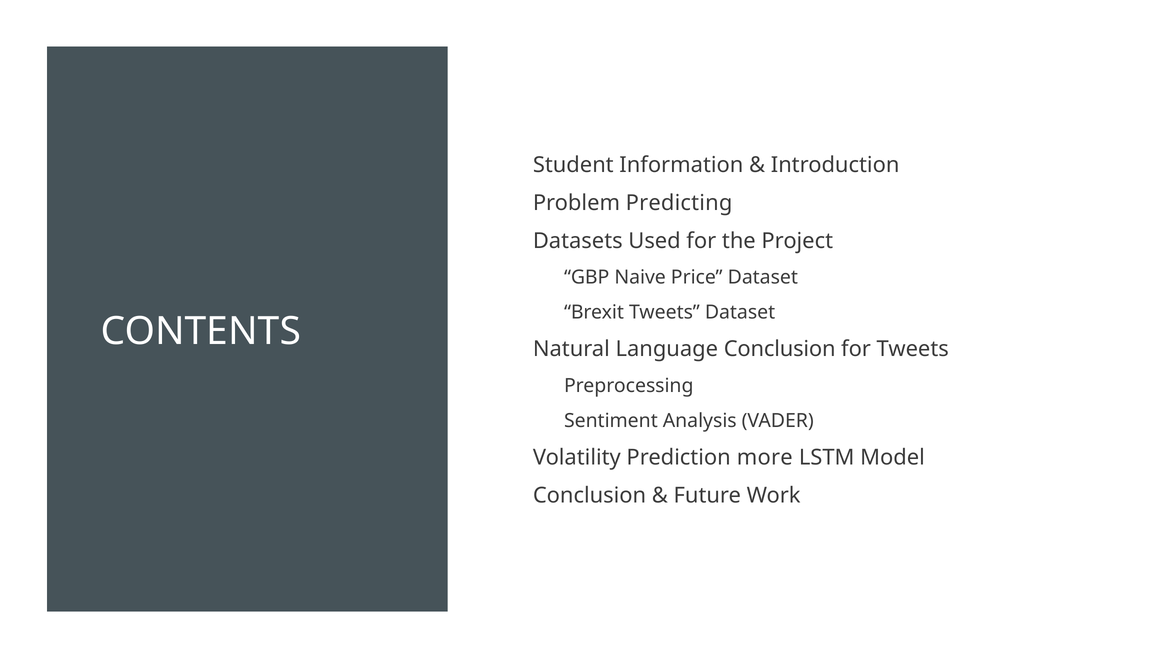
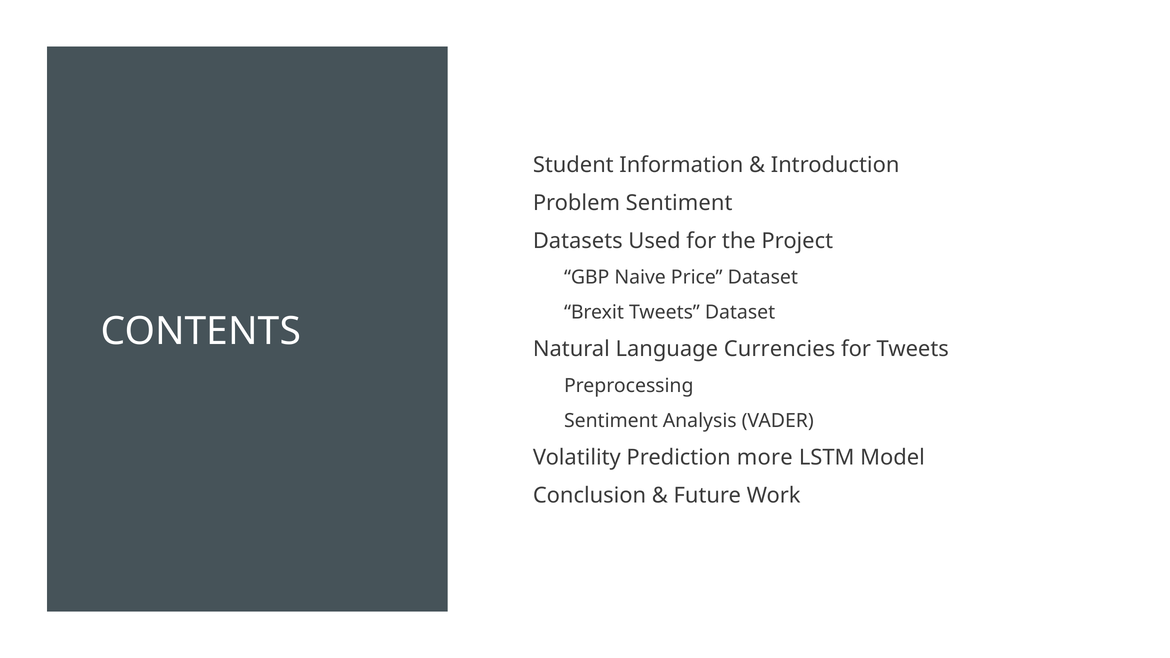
Predicting at (679, 203): Predicting -> Sentiment
Conclusion: Conclusion -> Currencies
